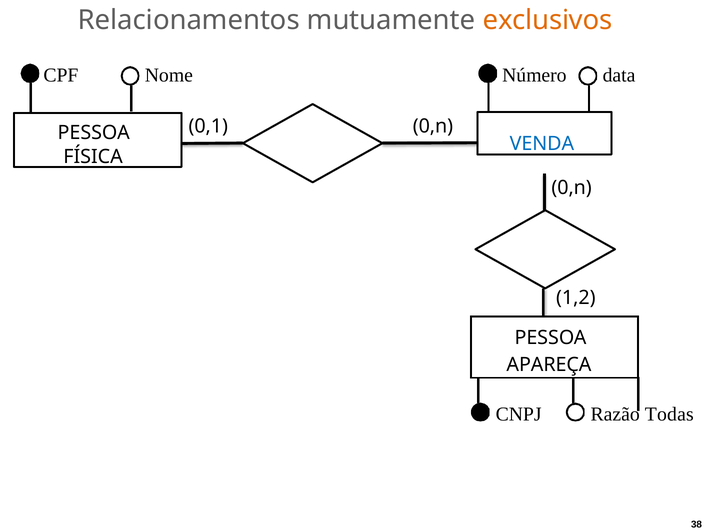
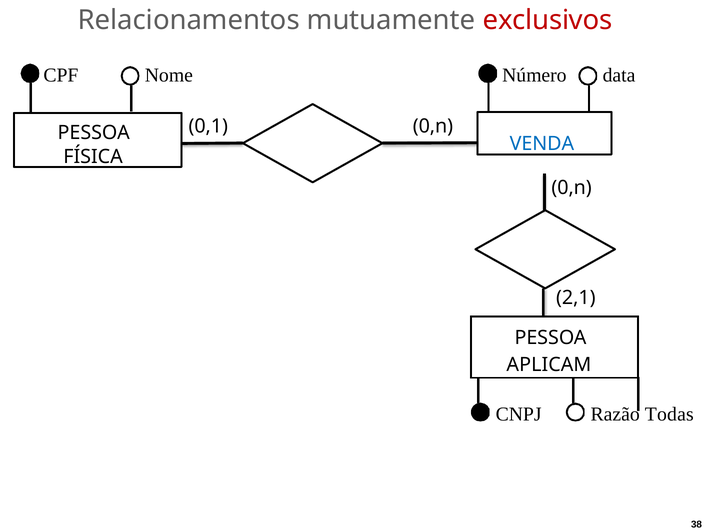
exclusivos colour: orange -> red
1,2: 1,2 -> 2,1
APAREÇA: APAREÇA -> APLICAM
